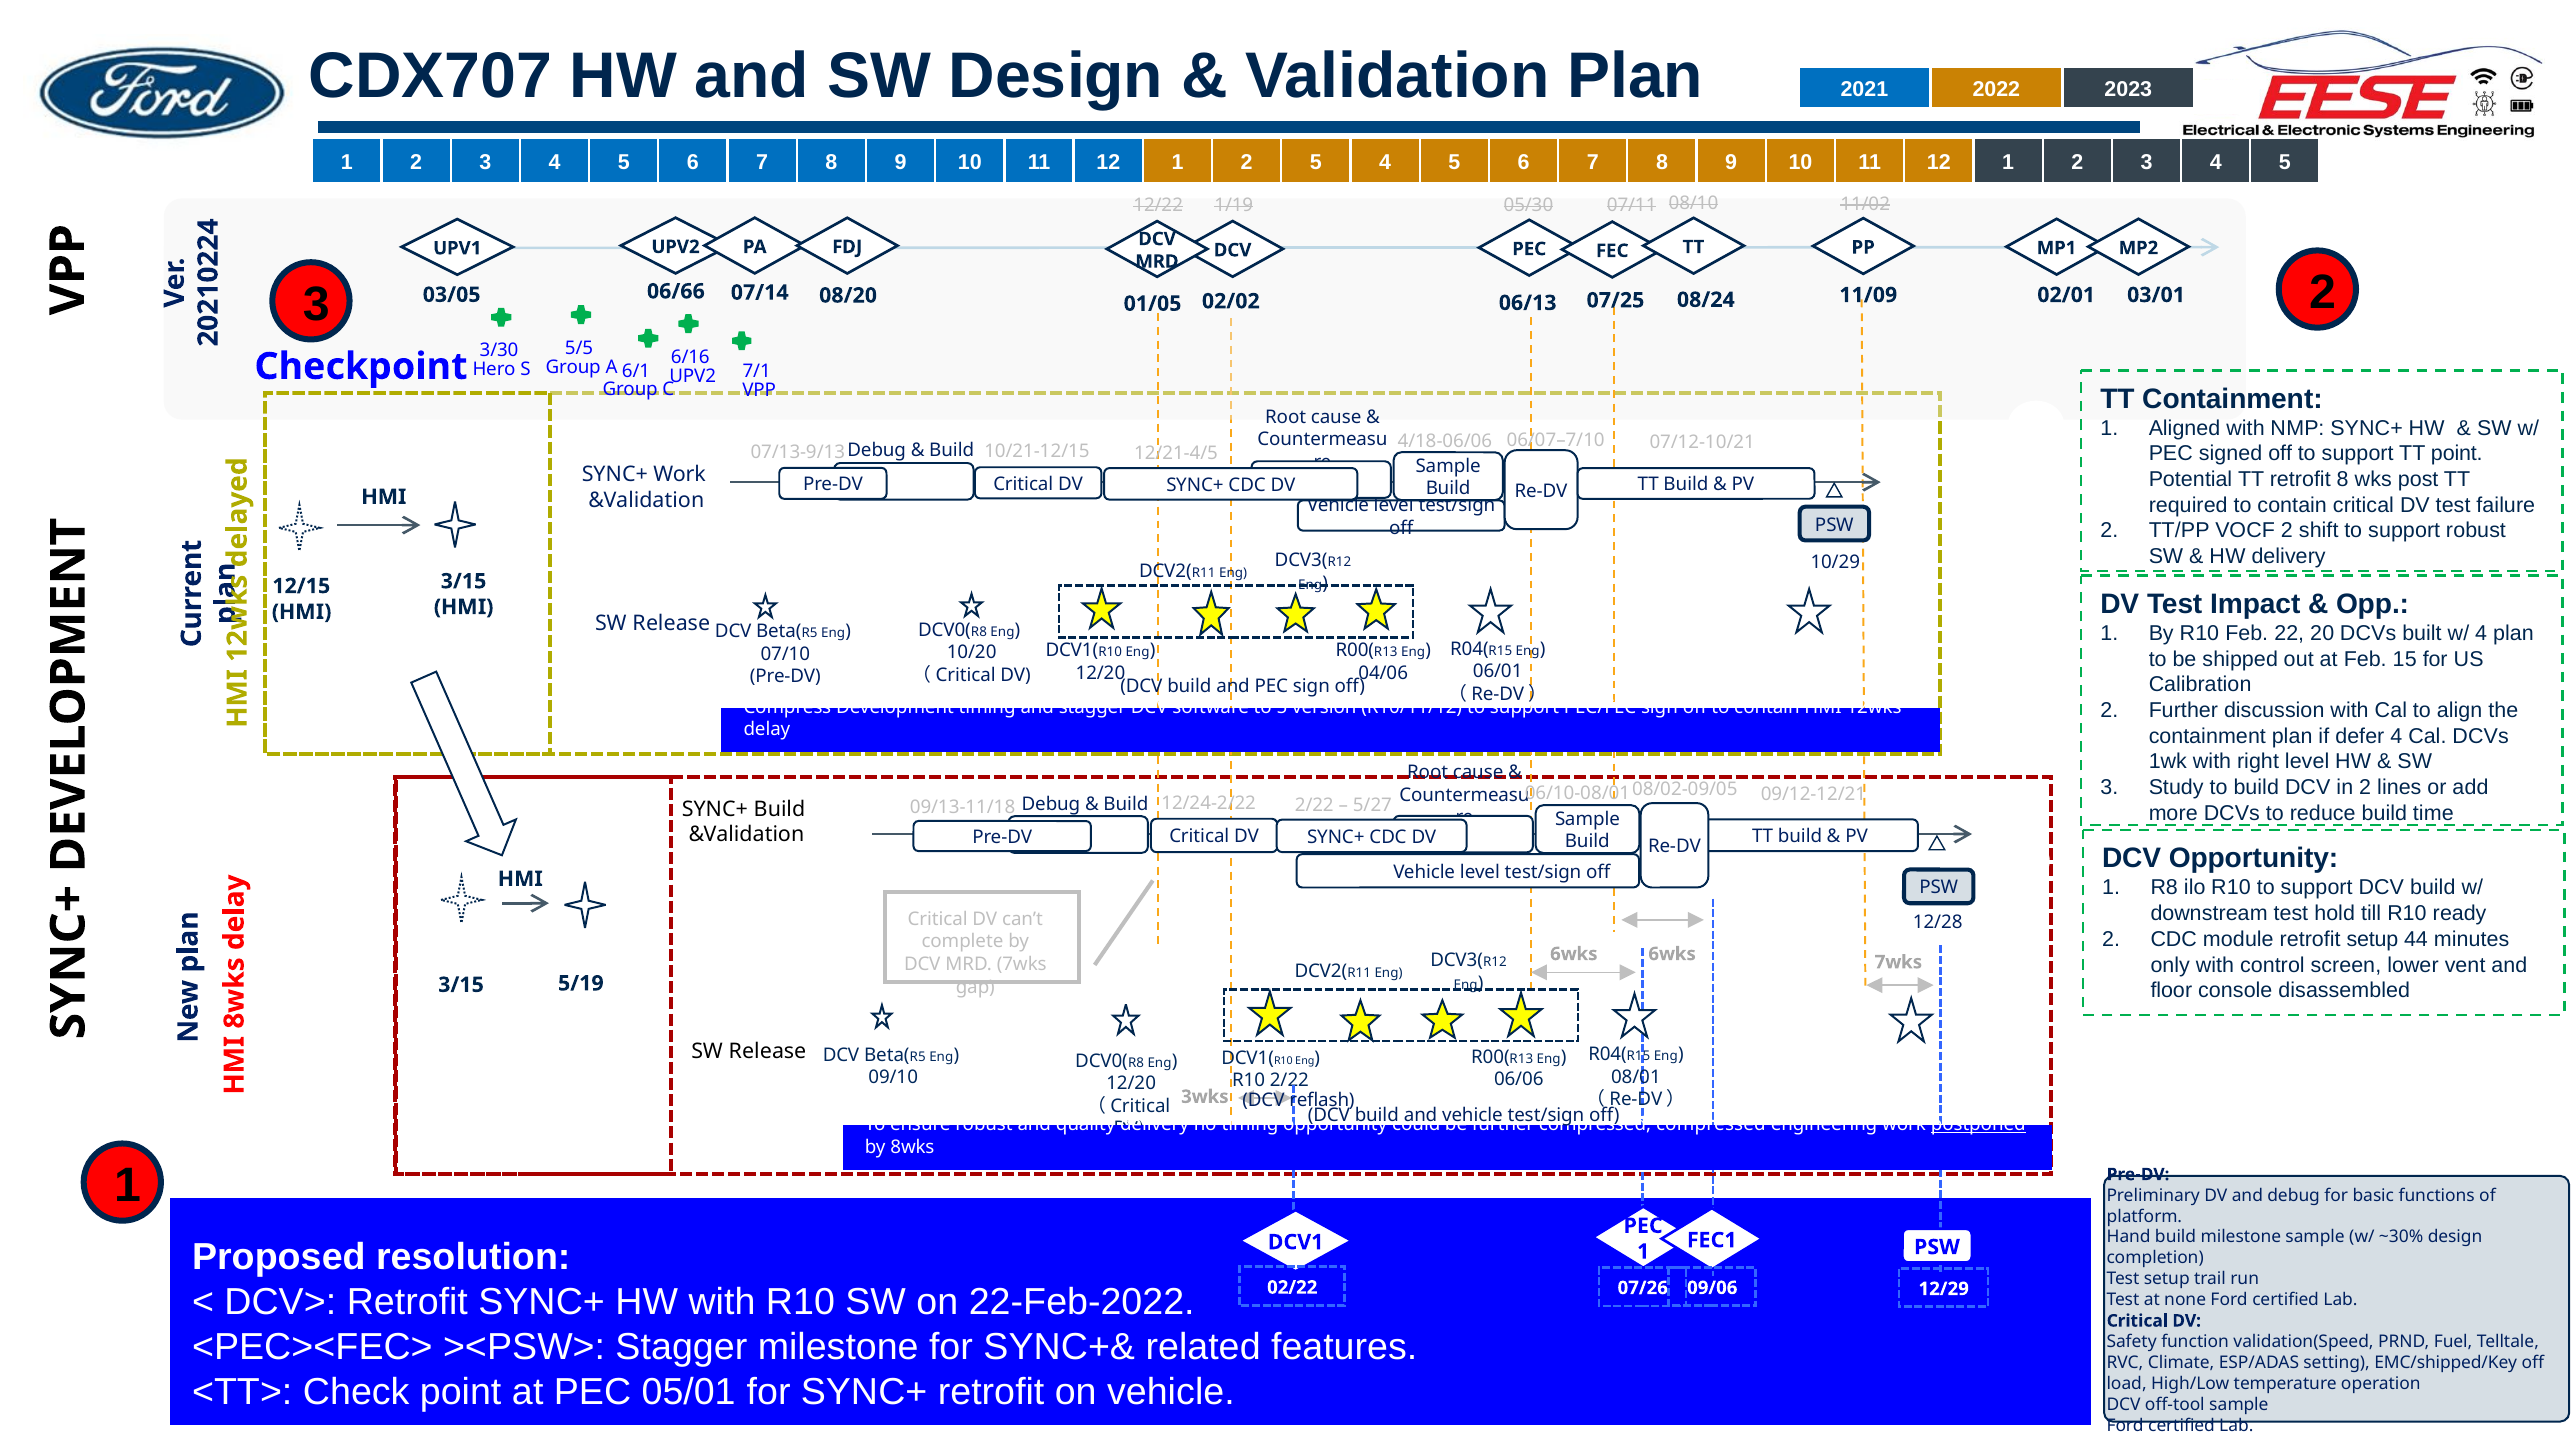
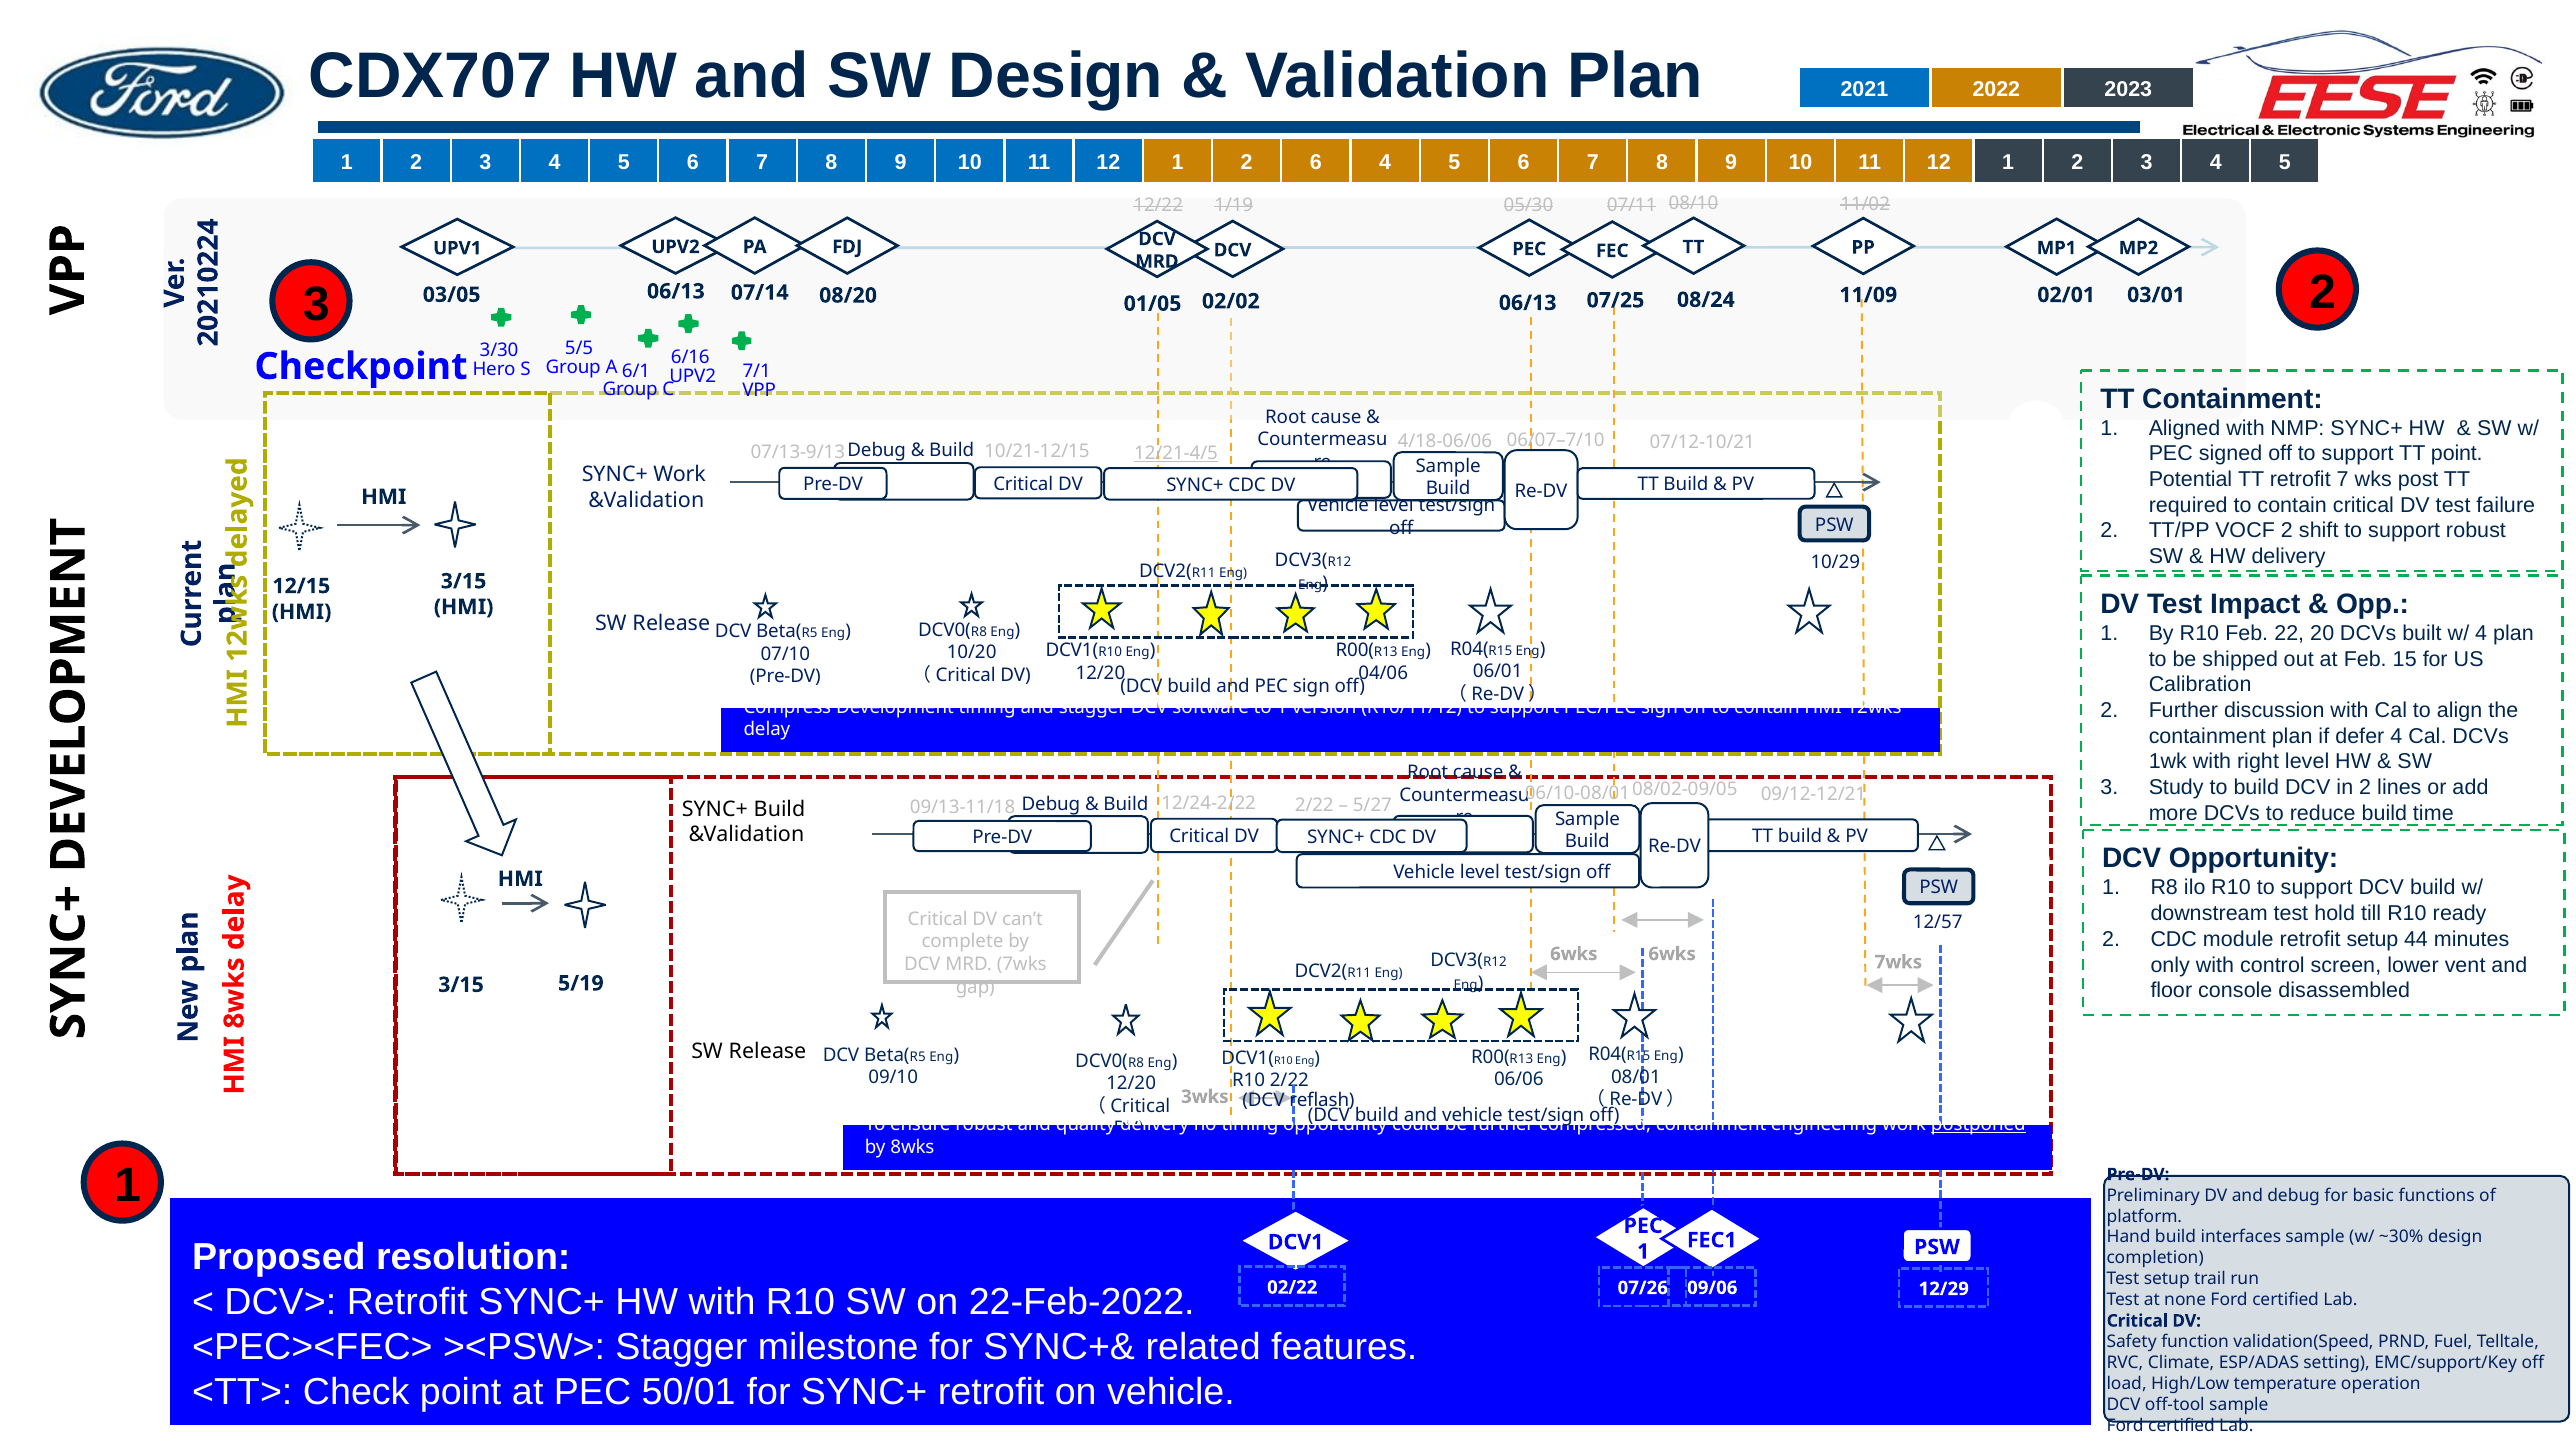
2 5: 5 -> 6
03/05 06/66: 06/66 -> 06/13
12/21-4/5 underline: none -> present
retrofit 8: 8 -> 7
to 5: 5 -> 1
12/28: 12/28 -> 12/57
compressed at (1711, 1125): compressed -> containment
build milestone: milestone -> interfaces
EMC/shipped/Key: EMC/shipped/Key -> EMC/support/Key
05/01: 05/01 -> 50/01
